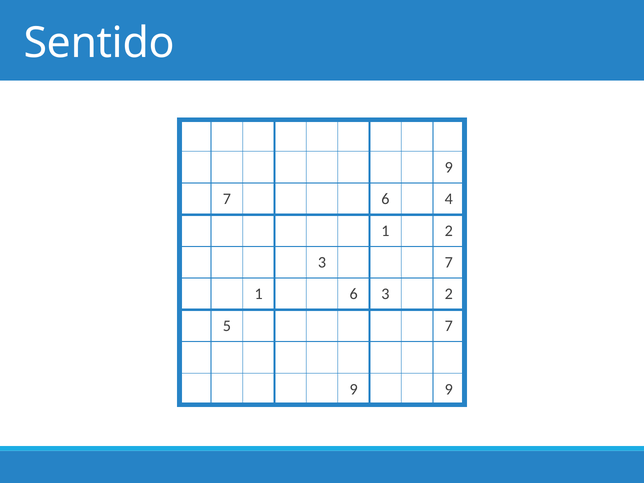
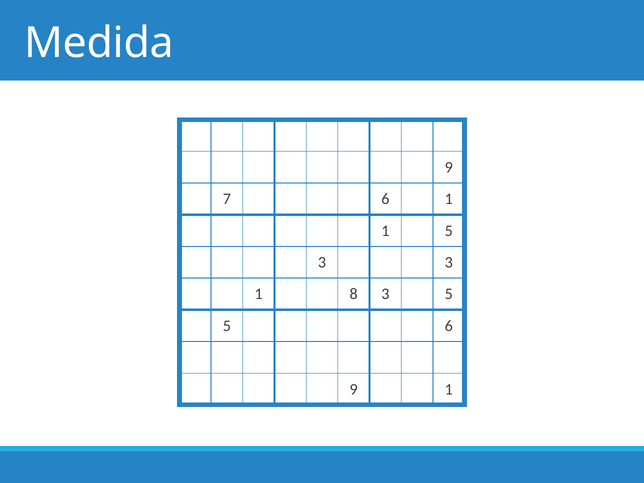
Sentido: Sentido -> Medida
6 4: 4 -> 1
1 2: 2 -> 5
3 7: 7 -> 3
1 6: 6 -> 8
3 2: 2 -> 5
5 7: 7 -> 6
9 9: 9 -> 1
